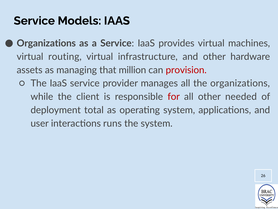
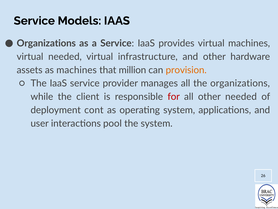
virtual routing: routing -> needed
as managing: managing -> machines
provision colour: red -> orange
total: total -> cont
runs: runs -> pool
